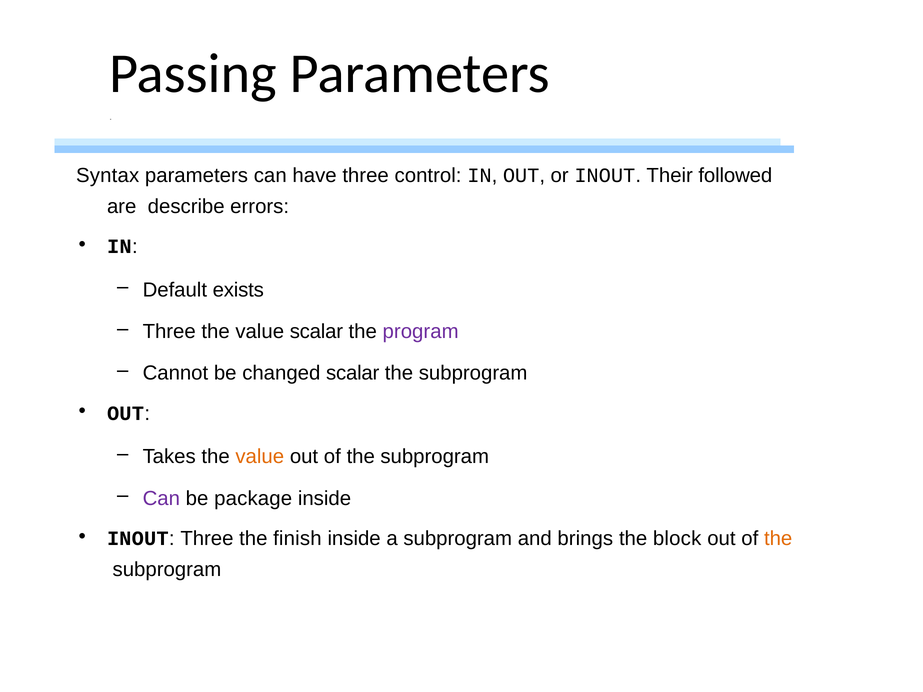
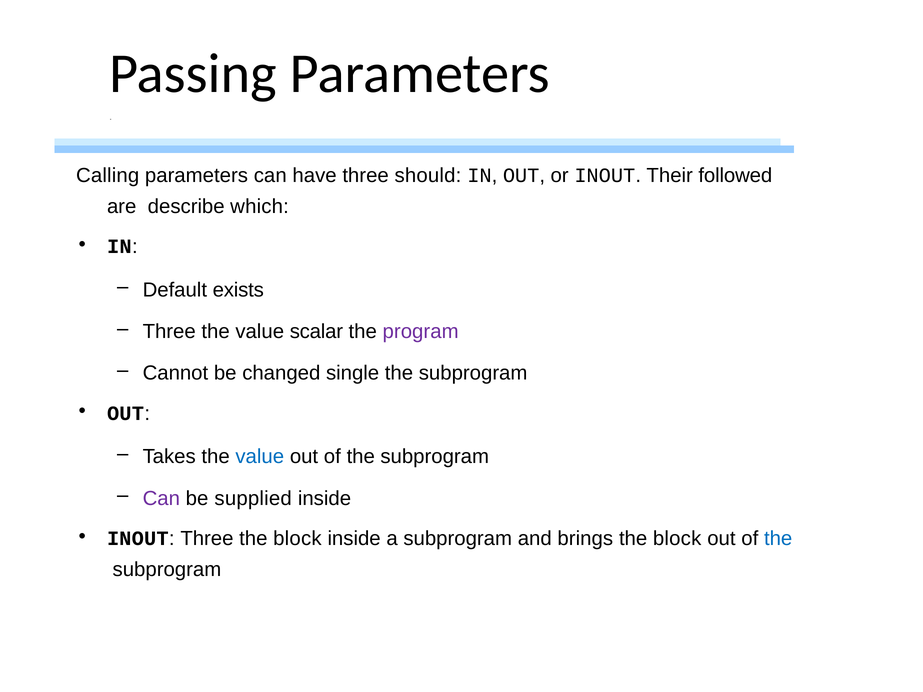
Syntax: Syntax -> Calling
control: control -> should
errors: errors -> which
changed scalar: scalar -> single
value at (260, 457) colour: orange -> blue
package: package -> supplied
finish at (297, 539): finish -> block
the at (778, 539) colour: orange -> blue
